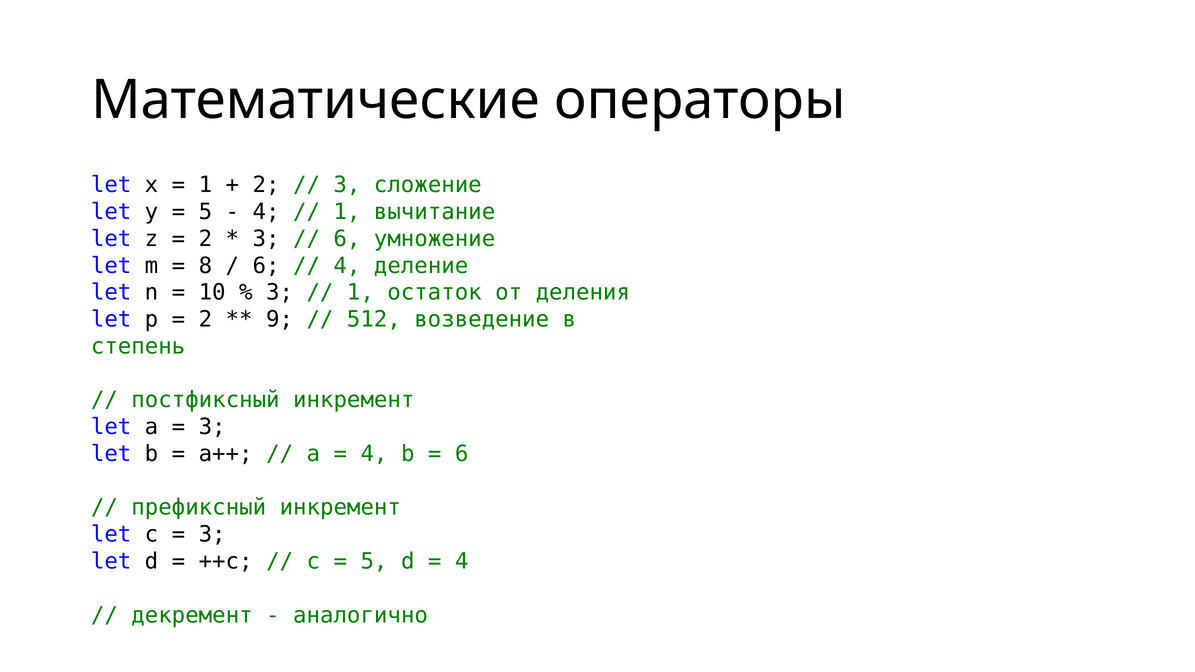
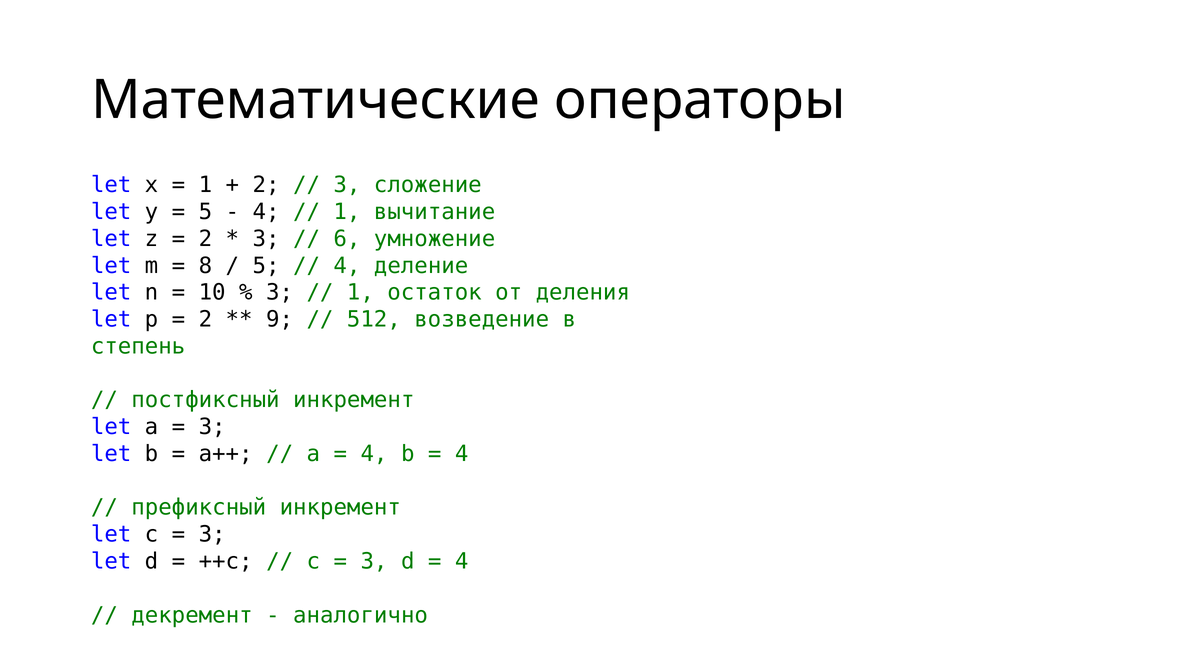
6 at (266, 266): 6 -> 5
6 at (462, 454): 6 -> 4
5 at (374, 562): 5 -> 3
